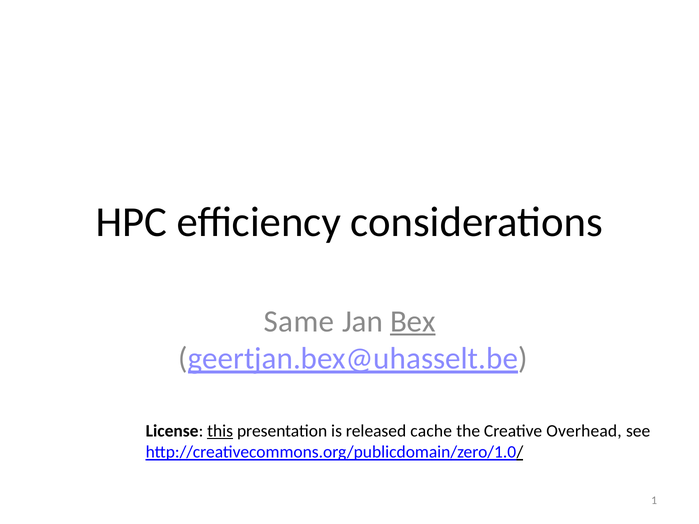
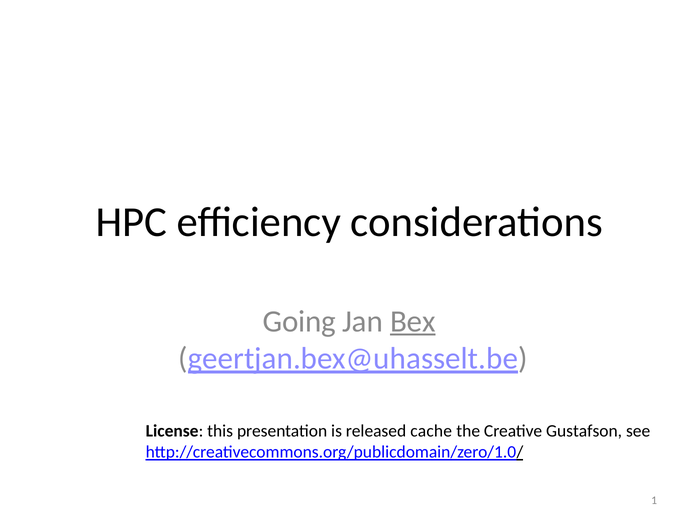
Same: Same -> Going
this underline: present -> none
Overhead: Overhead -> Gustafson
